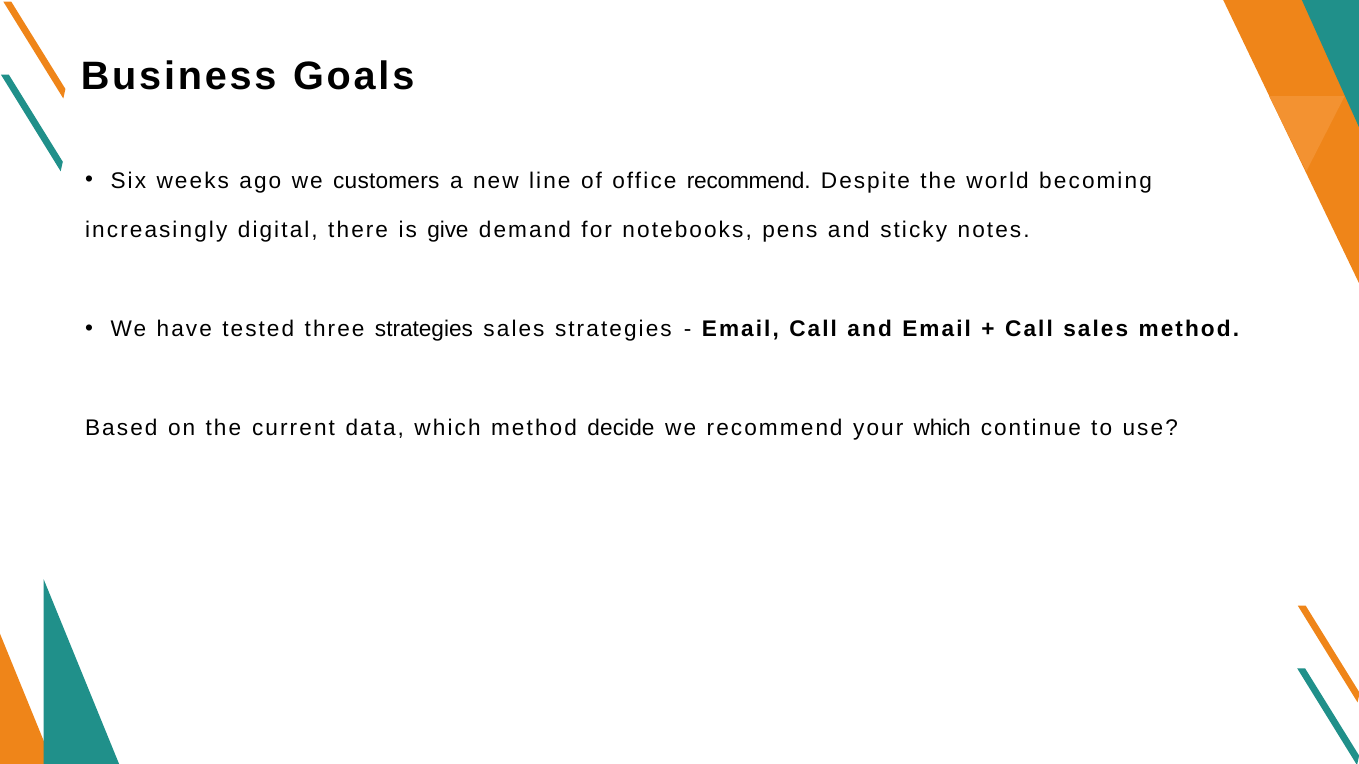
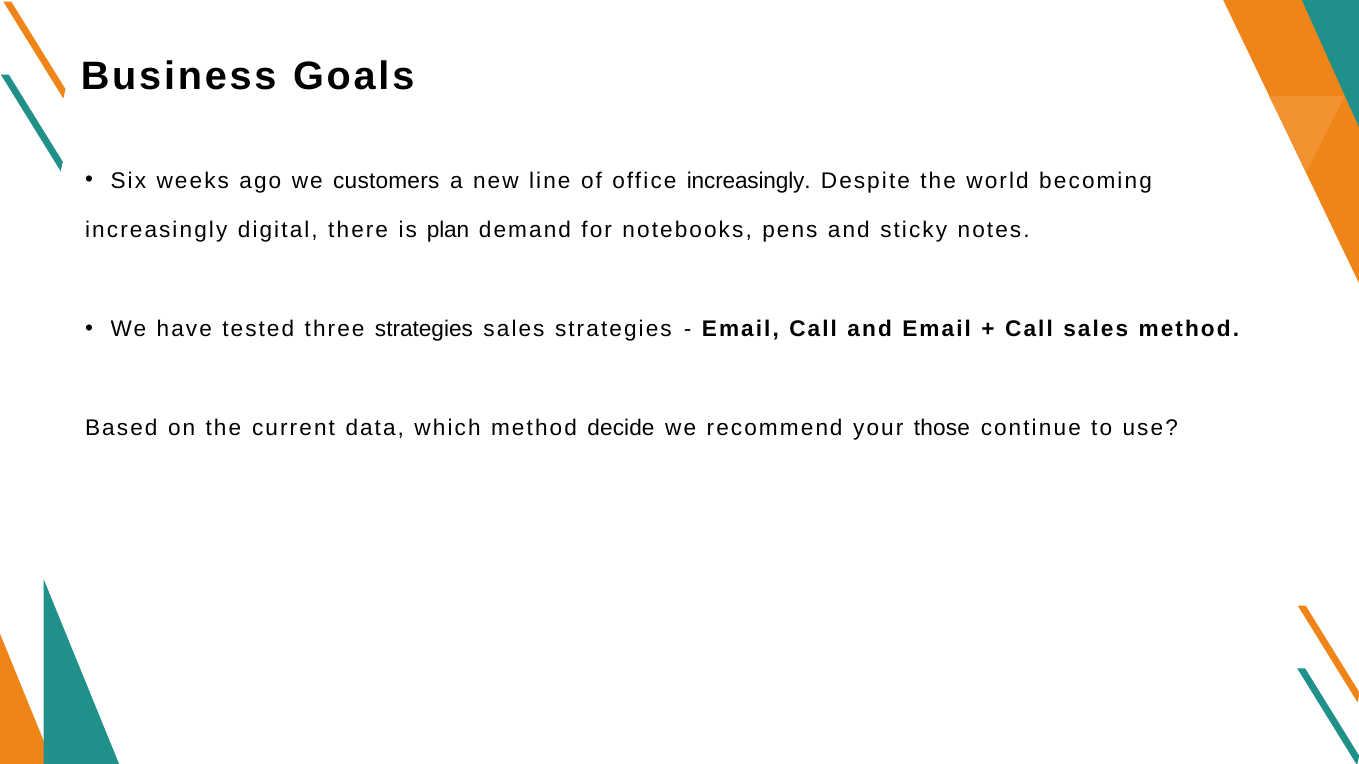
office recommend: recommend -> increasingly
give: give -> plan
your which: which -> those
